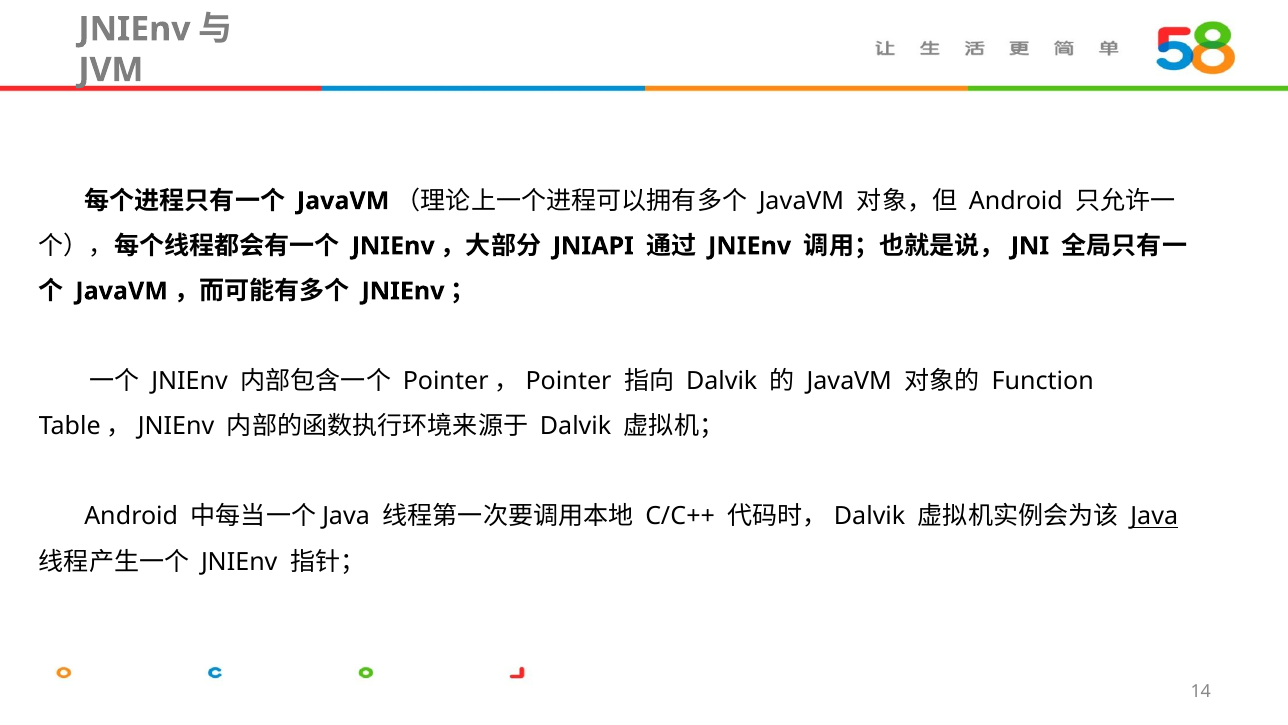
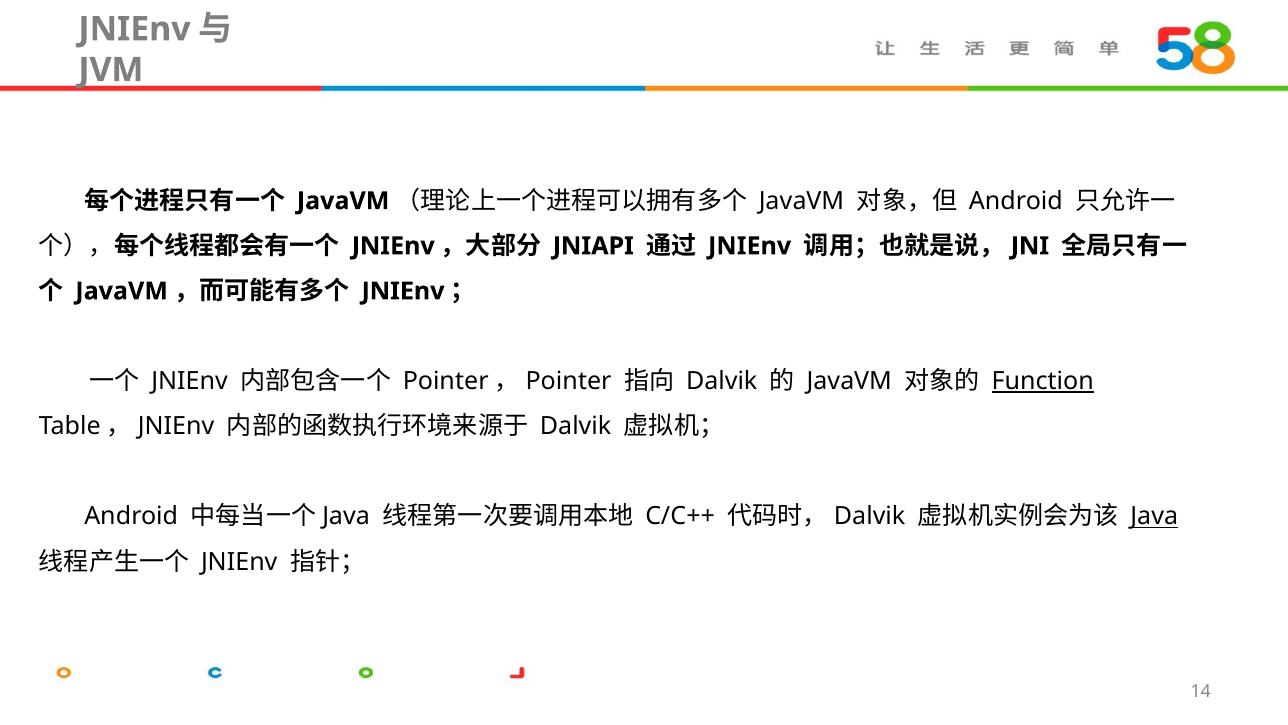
Function underline: none -> present
